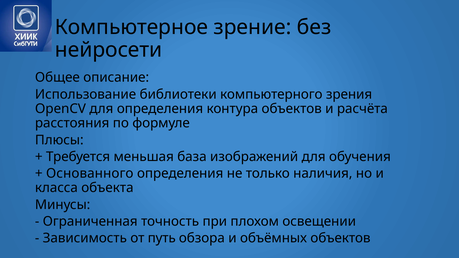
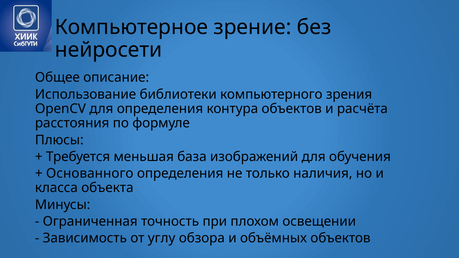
путь: путь -> углу
